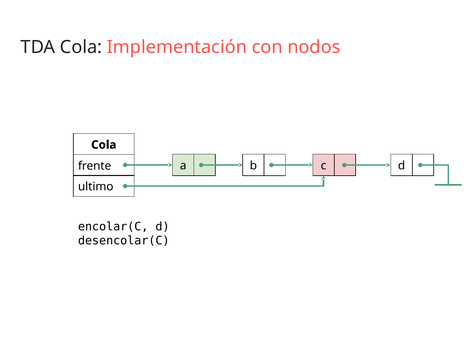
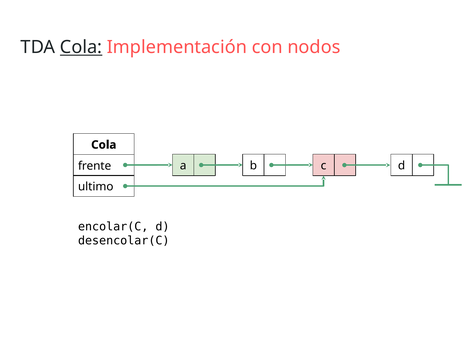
Cola at (81, 47) underline: none -> present
